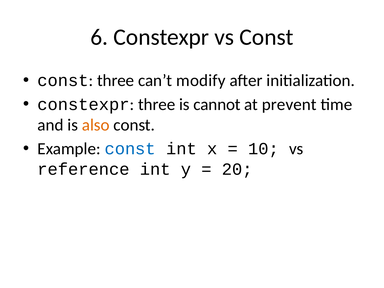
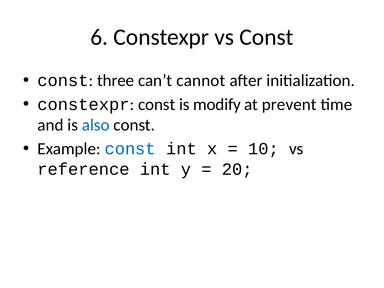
modify: modify -> cannot
constexpr three: three -> const
cannot: cannot -> modify
also colour: orange -> blue
